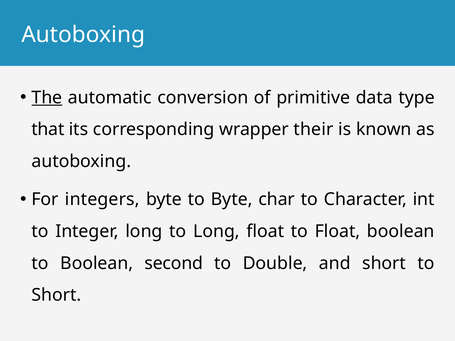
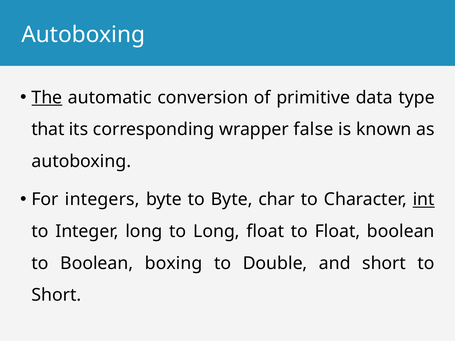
their: their -> false
int underline: none -> present
second: second -> boxing
